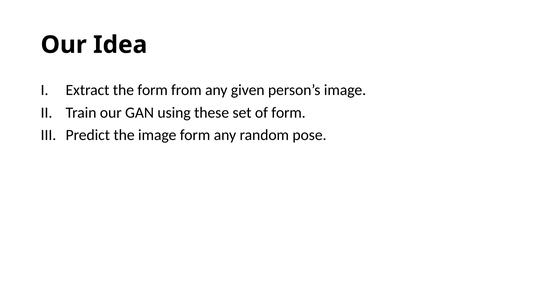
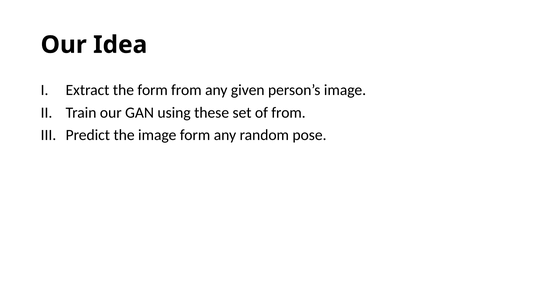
of form: form -> from
